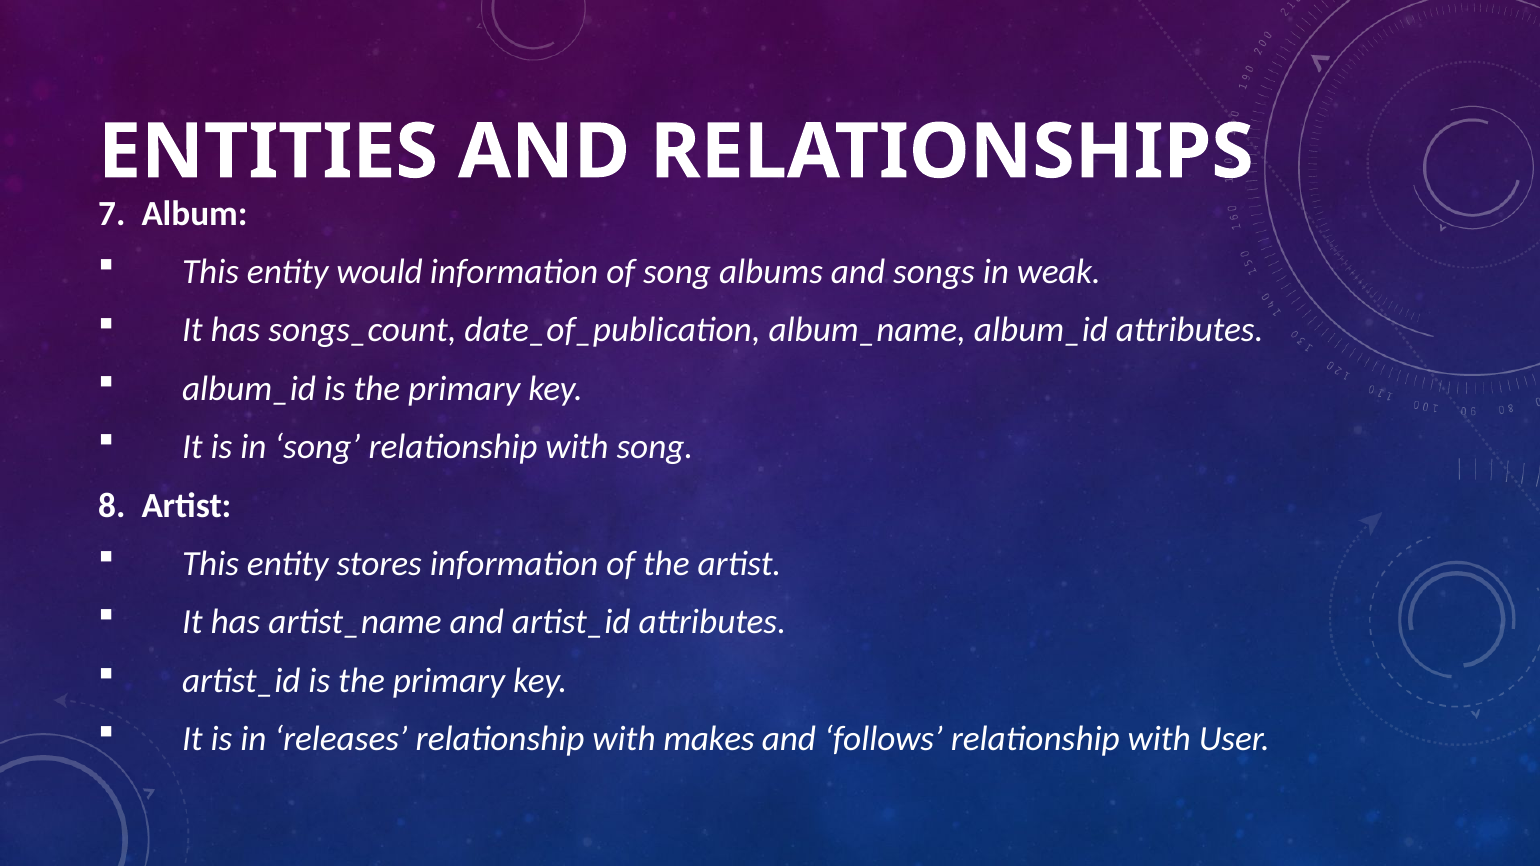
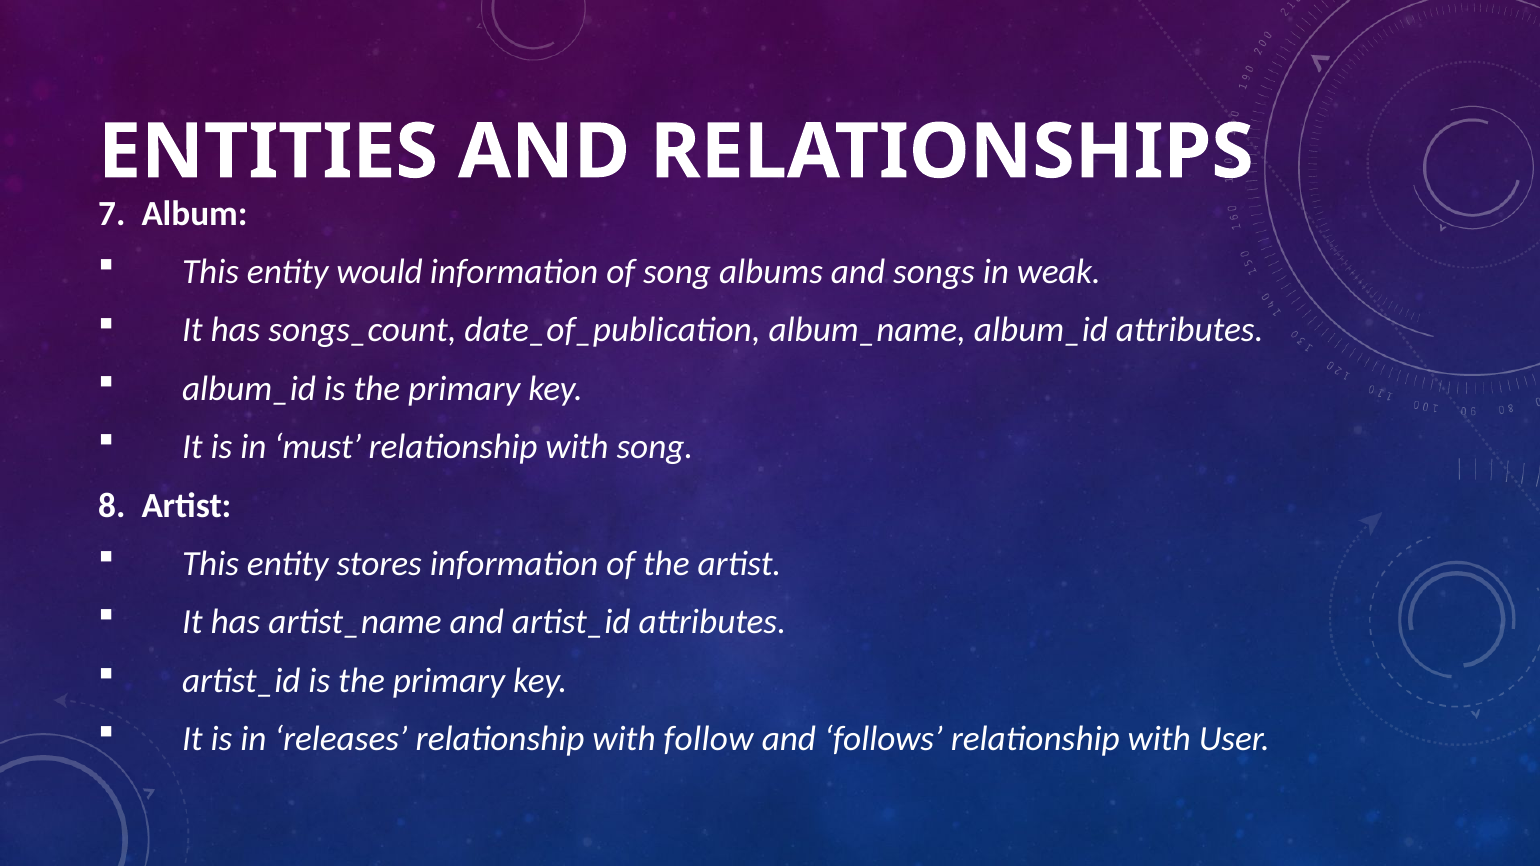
in song: song -> must
makes: makes -> follow
